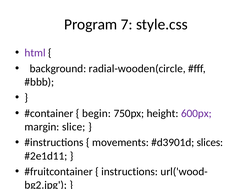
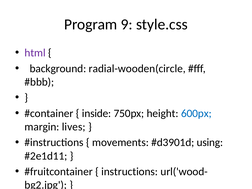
7: 7 -> 9
begin: begin -> inside
600px colour: purple -> blue
slice: slice -> lives
slices: slices -> using
